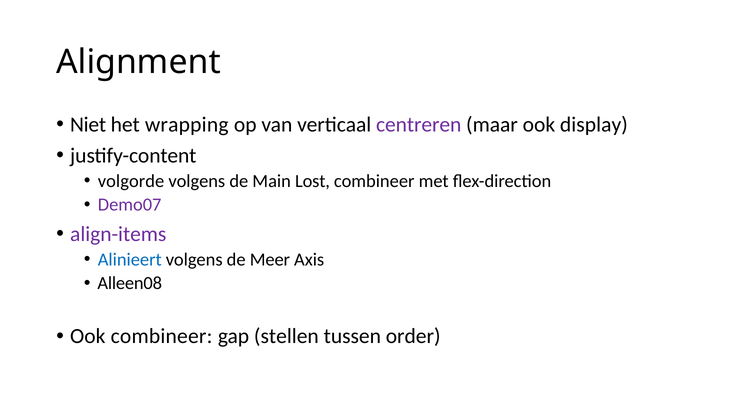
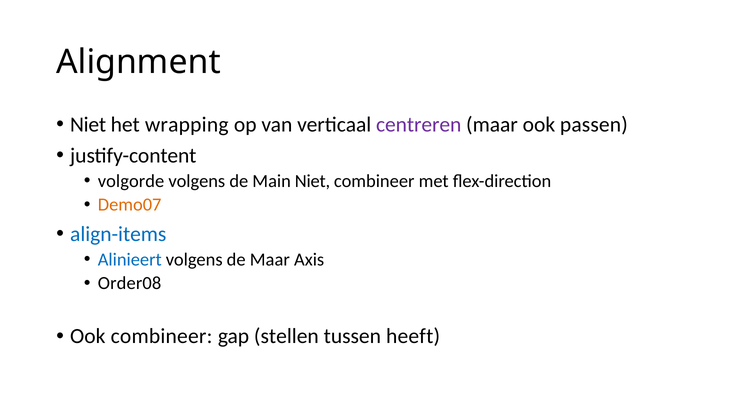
display: display -> passen
Main Lost: Lost -> Niet
Demo07 colour: purple -> orange
align-items colour: purple -> blue
de Meer: Meer -> Maar
Alleen08: Alleen08 -> Order08
order: order -> heeft
